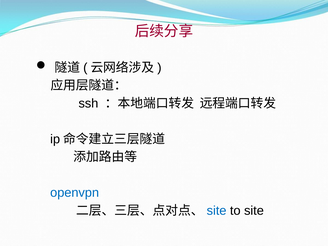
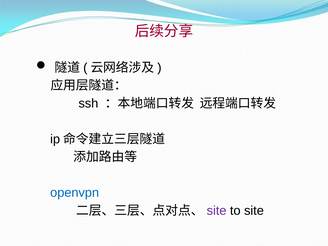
site at (217, 211) colour: blue -> purple
